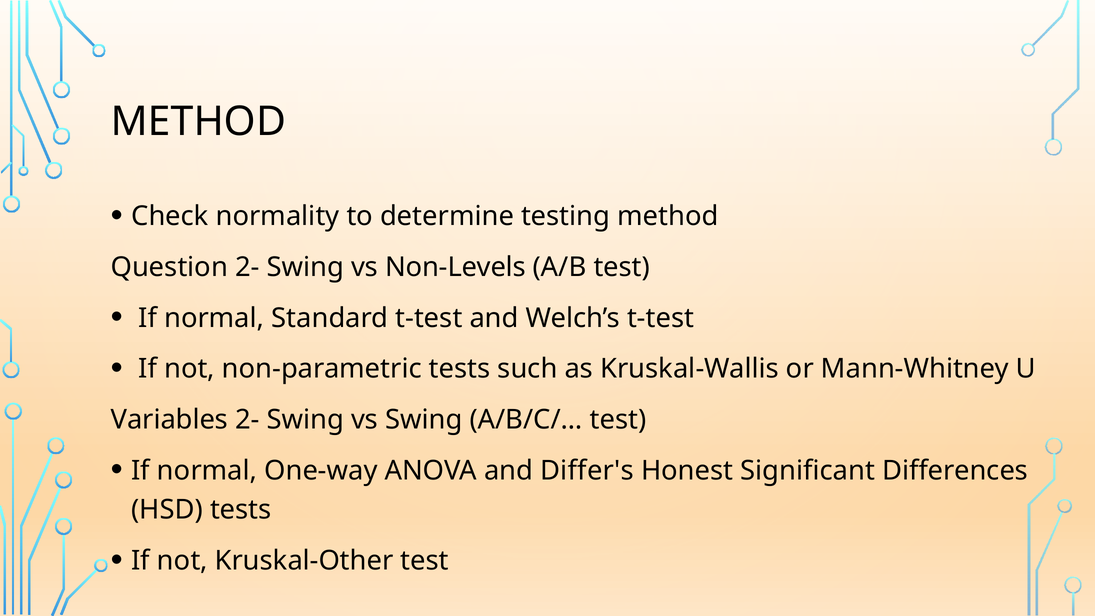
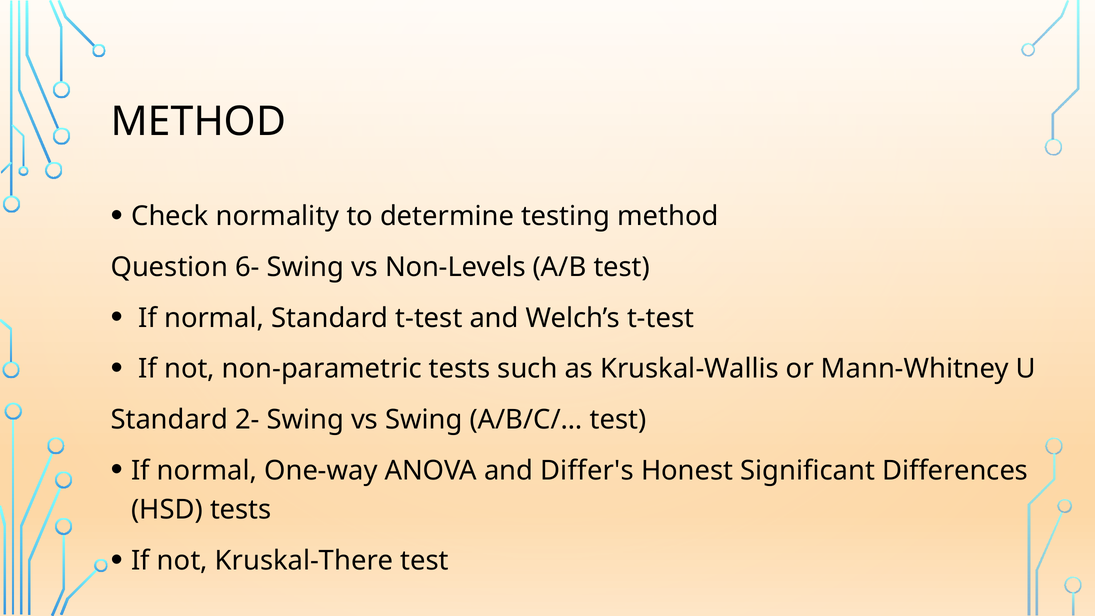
Question 2-: 2- -> 6-
Variables at (169, 420): Variables -> Standard
Kruskal-Other: Kruskal-Other -> Kruskal-There
